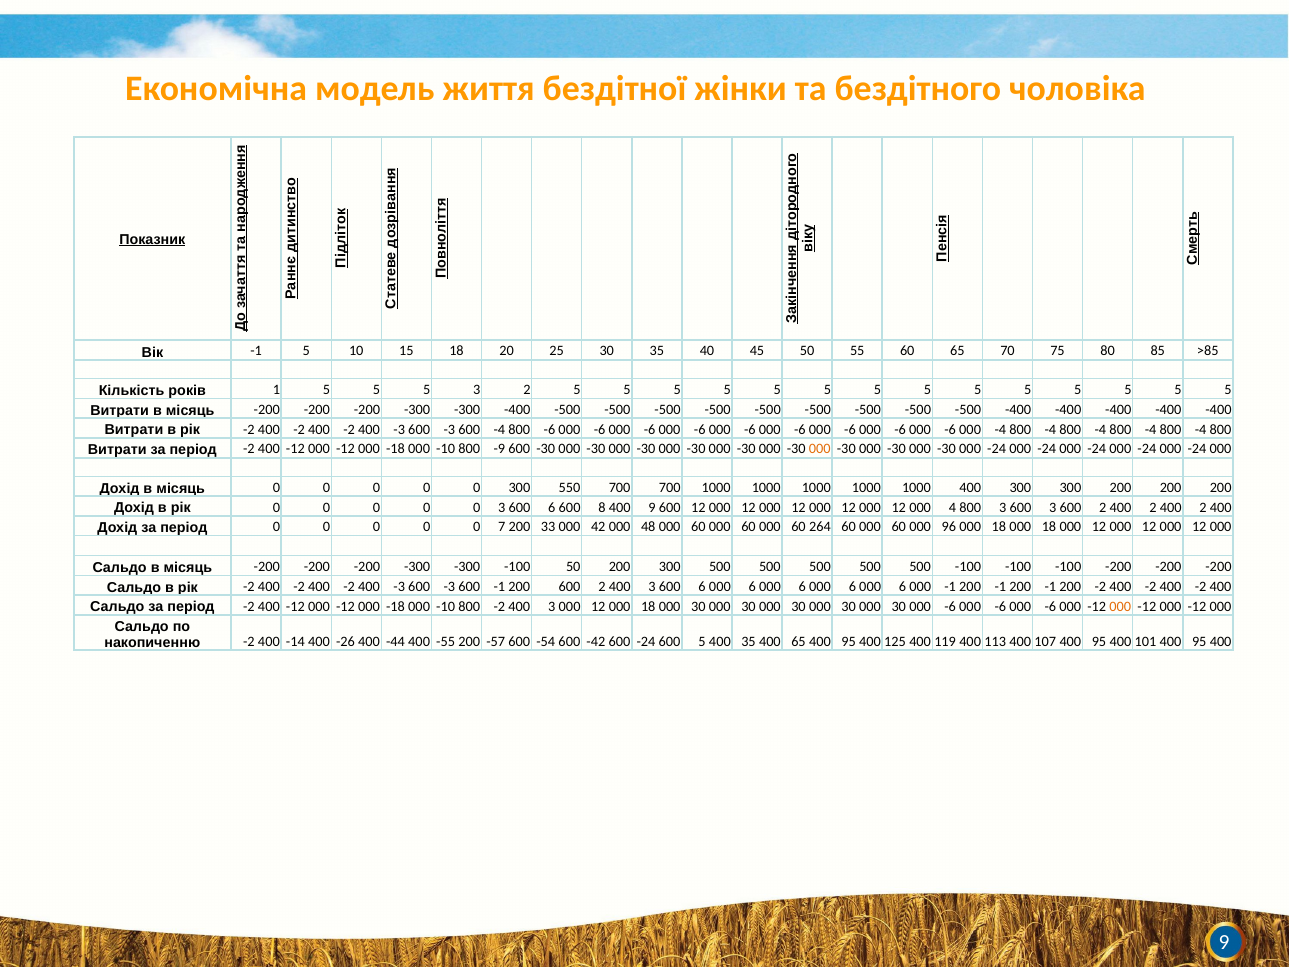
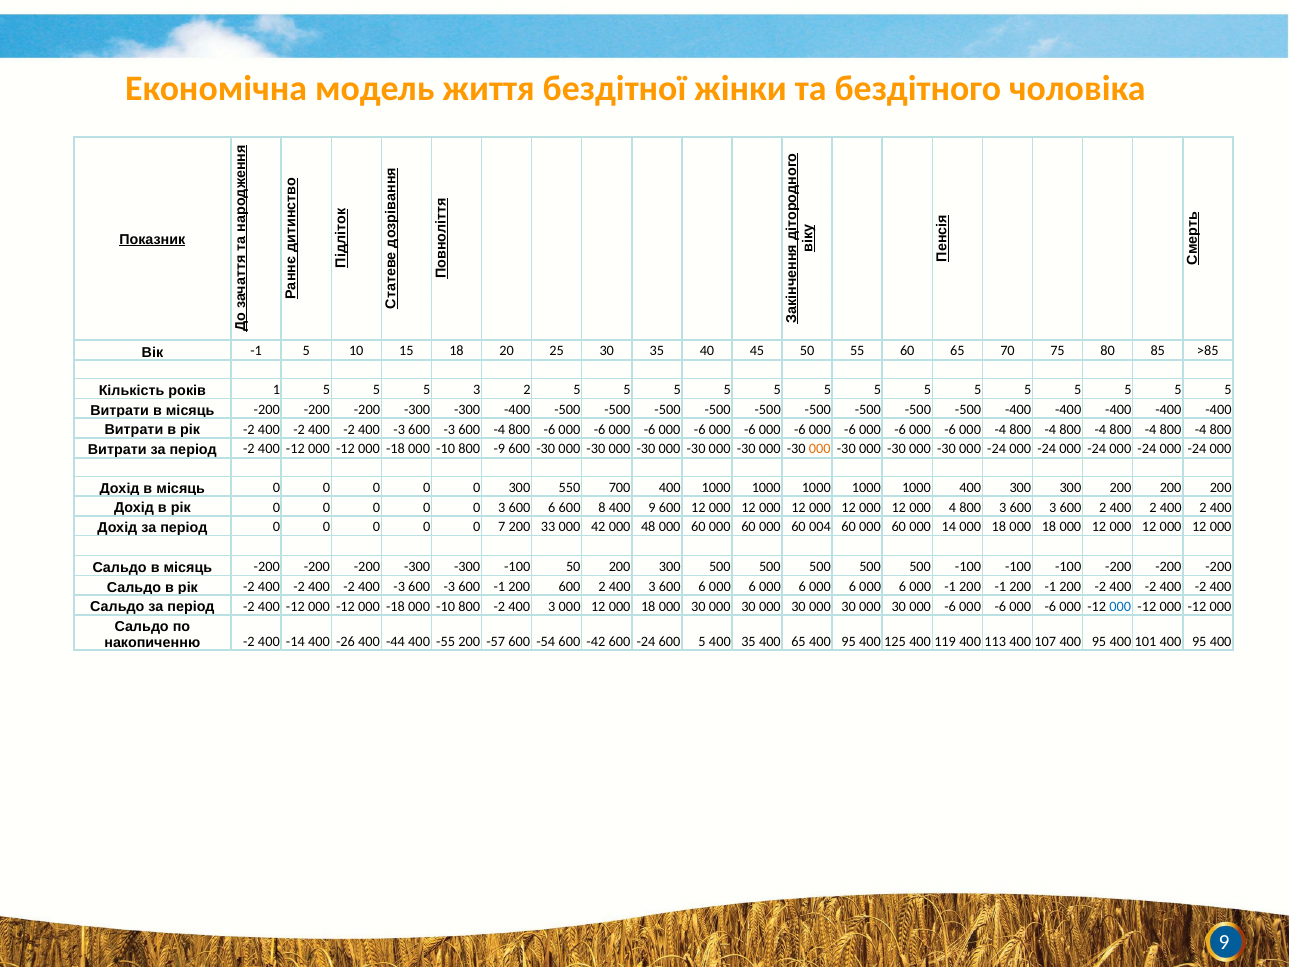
700 700: 700 -> 400
264: 264 -> 004
96: 96 -> 14
000 at (1120, 606) colour: orange -> blue
